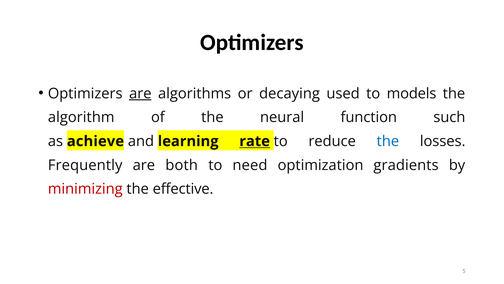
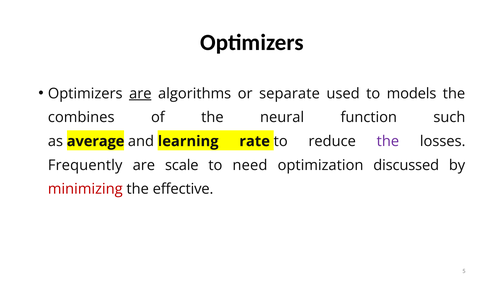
decaying: decaying -> separate
algorithm: algorithm -> combines
achieve: achieve -> average
rate underline: present -> none
the at (388, 141) colour: blue -> purple
both: both -> scale
gradients: gradients -> discussed
